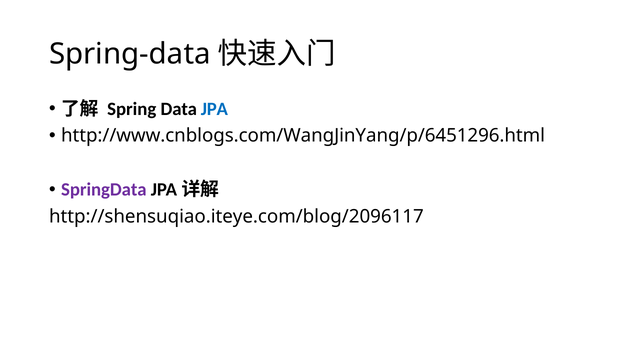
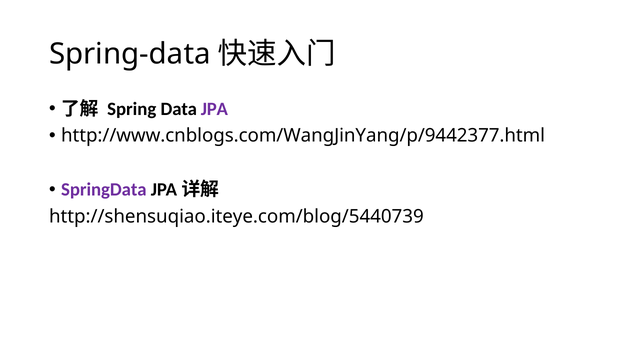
JPA colour: blue -> purple
http://www.cnblogs.com/WangJinYang/p/6451296.html: http://www.cnblogs.com/WangJinYang/p/6451296.html -> http://www.cnblogs.com/WangJinYang/p/9442377.html
http://shensuqiao.iteye.com/blog/2096117: http://shensuqiao.iteye.com/blog/2096117 -> http://shensuqiao.iteye.com/blog/5440739
